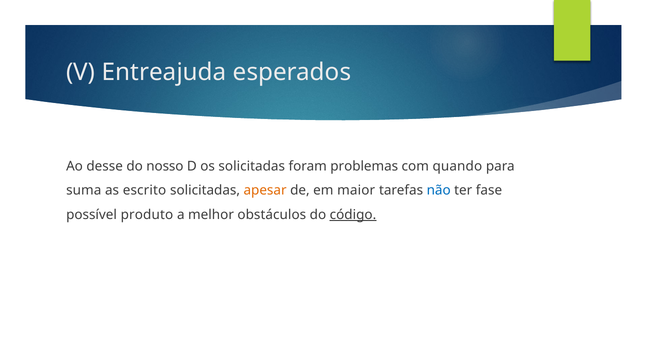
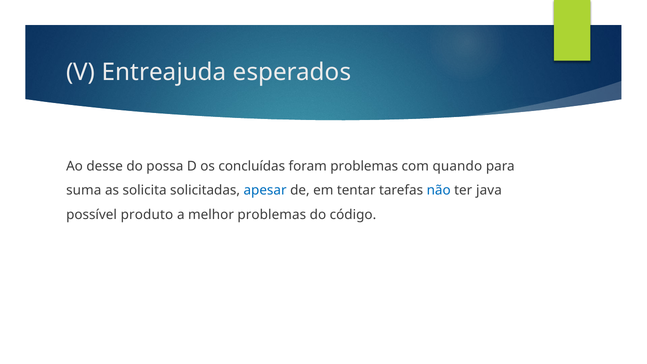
nosso: nosso -> possa
os solicitadas: solicitadas -> concluídas
escrito: escrito -> solicita
apesar colour: orange -> blue
maior: maior -> tentar
fase: fase -> java
melhor obstáculos: obstáculos -> problemas
código underline: present -> none
